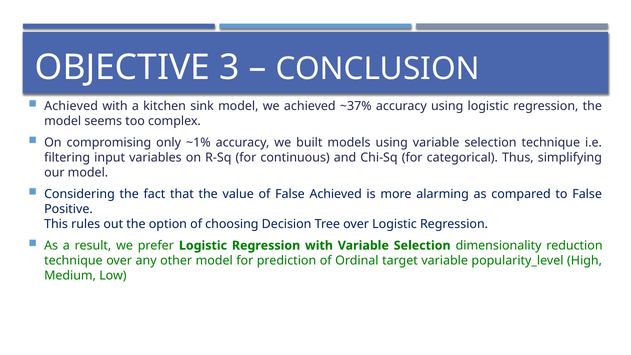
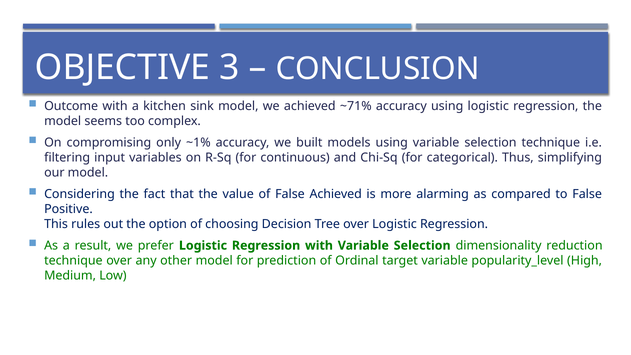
Achieved at (71, 106): Achieved -> Outcome
~37%: ~37% -> ~71%
